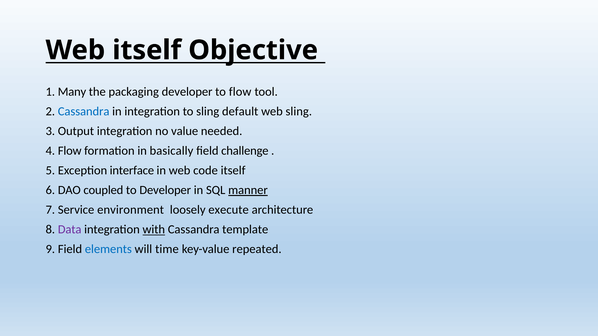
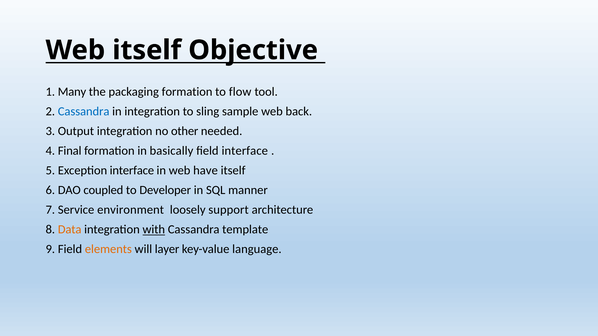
packaging developer: developer -> formation
default: default -> sample
web sling: sling -> back
value: value -> other
4 Flow: Flow -> Final
field challenge: challenge -> interface
code: code -> have
manner underline: present -> none
execute: execute -> support
Data colour: purple -> orange
elements colour: blue -> orange
time: time -> layer
repeated: repeated -> language
